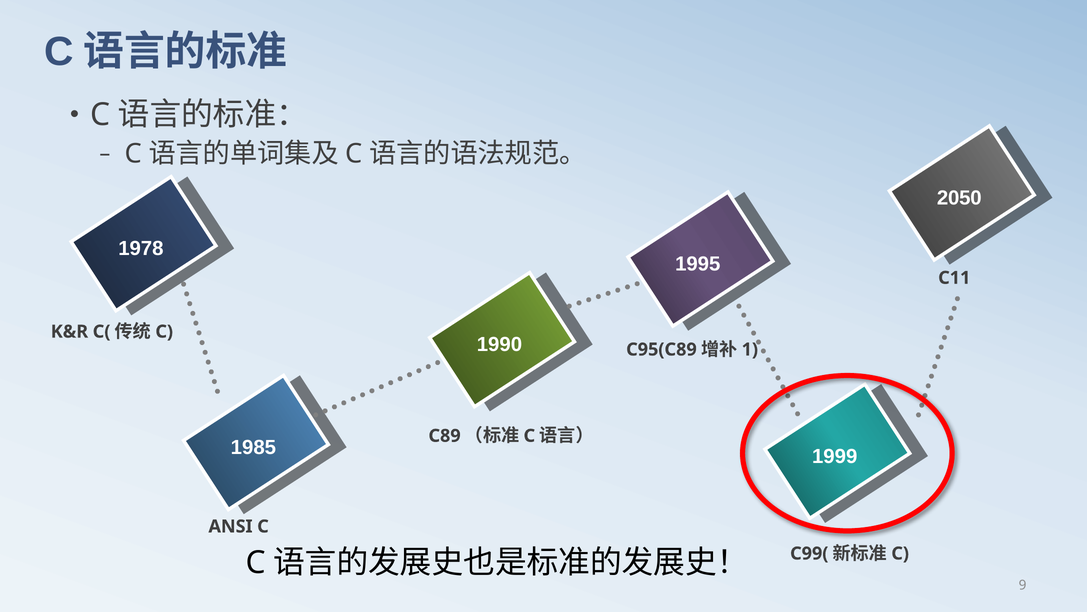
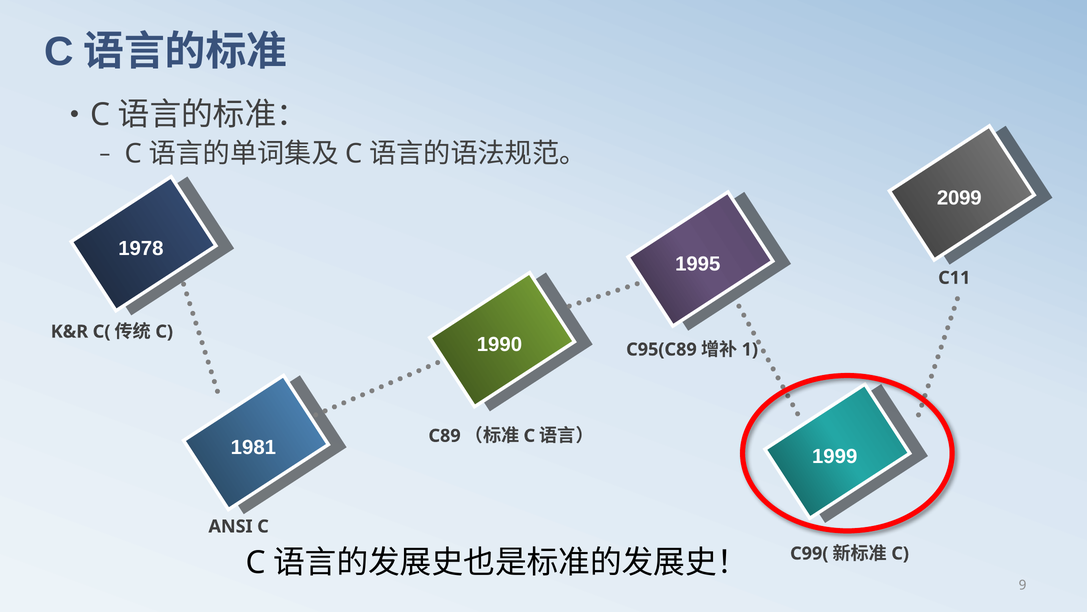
2050: 2050 -> 2099
1985: 1985 -> 1981
